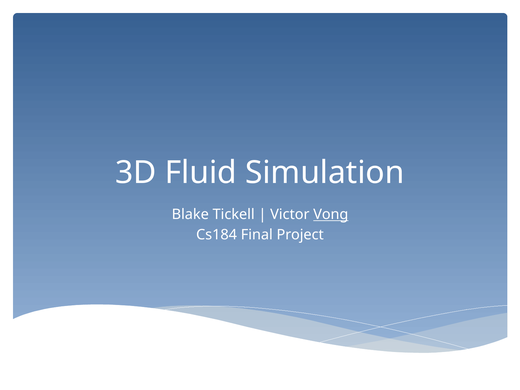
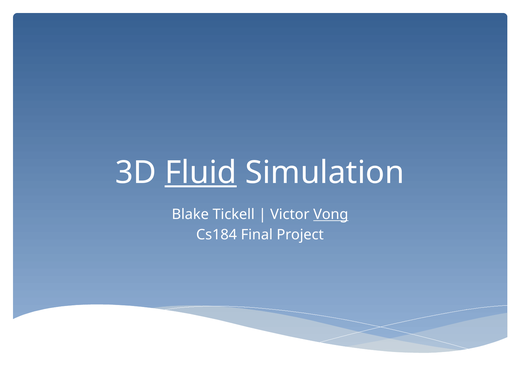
Fluid underline: none -> present
